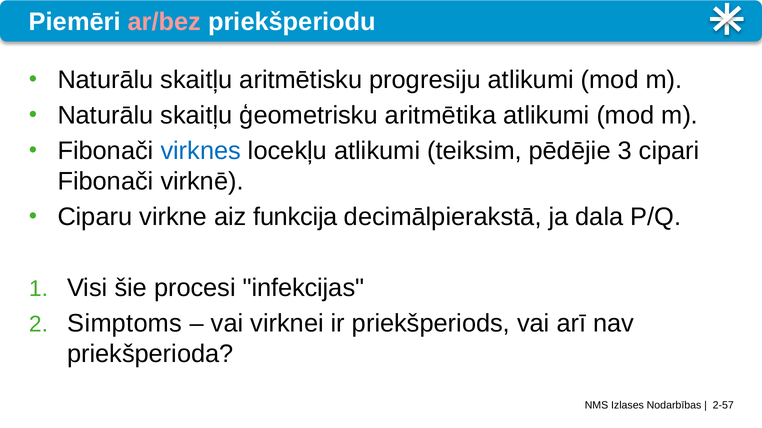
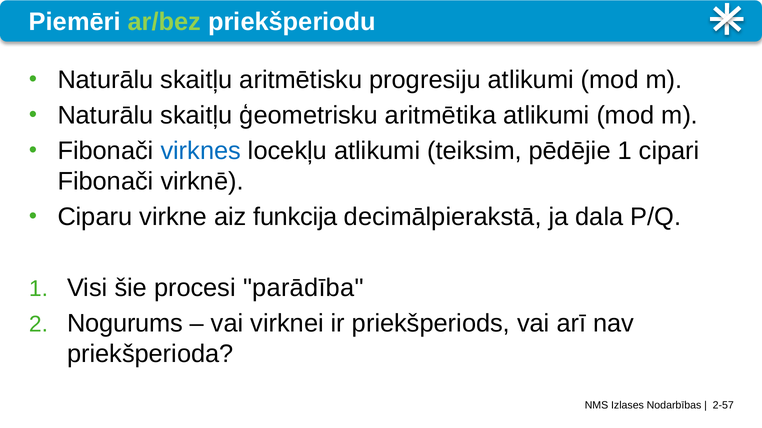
ar/bez colour: pink -> light green
pēdējie 3: 3 -> 1
infekcijas: infekcijas -> parādība
Simptoms: Simptoms -> Nogurums
